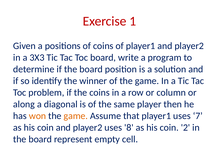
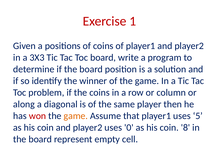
won colour: orange -> red
7: 7 -> 5
8: 8 -> 0
2: 2 -> 8
